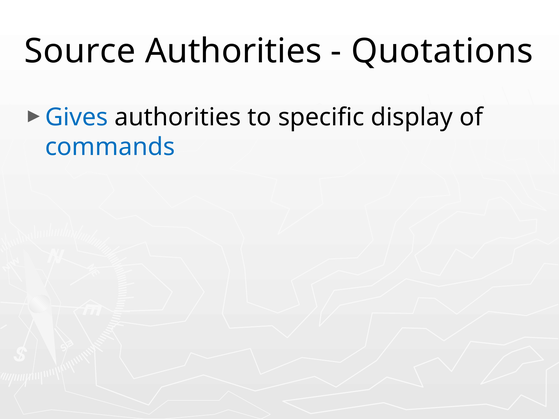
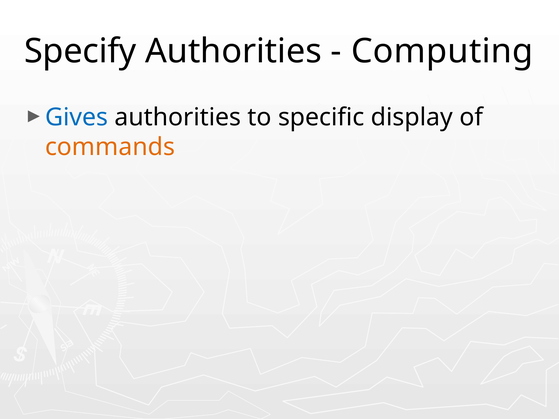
Source: Source -> Specify
Quotations: Quotations -> Computing
commands colour: blue -> orange
